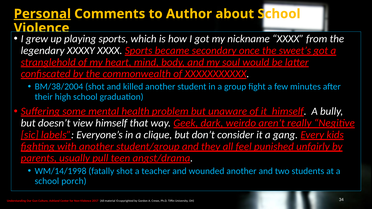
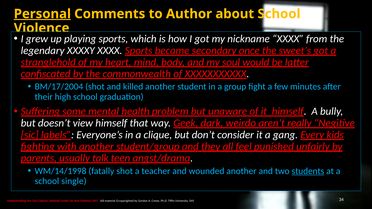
BM/38/2004: BM/38/2004 -> BM/17/2004
pull: pull -> talk
students underline: none -> present
porch: porch -> single
